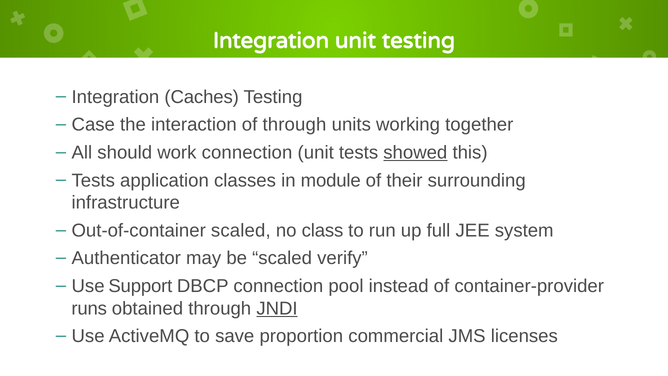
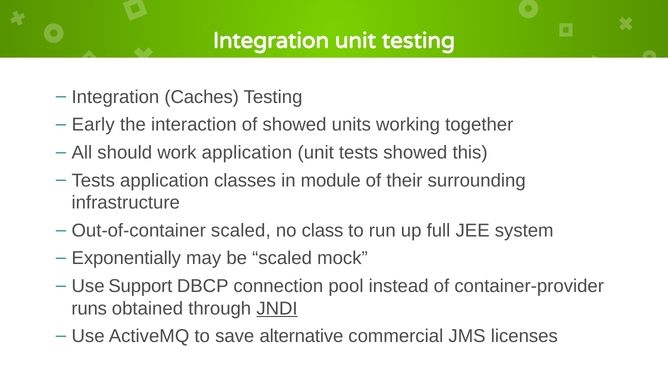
Case: Case -> Early
of through: through -> showed
work connection: connection -> application
showed at (415, 152) underline: present -> none
Authenticator: Authenticator -> Exponentially
verify: verify -> mock
proportion: proportion -> alternative
